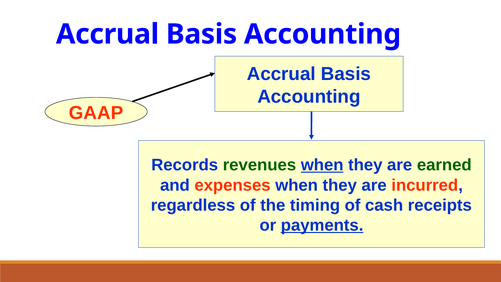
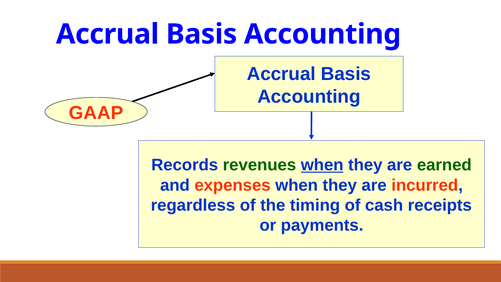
payments underline: present -> none
